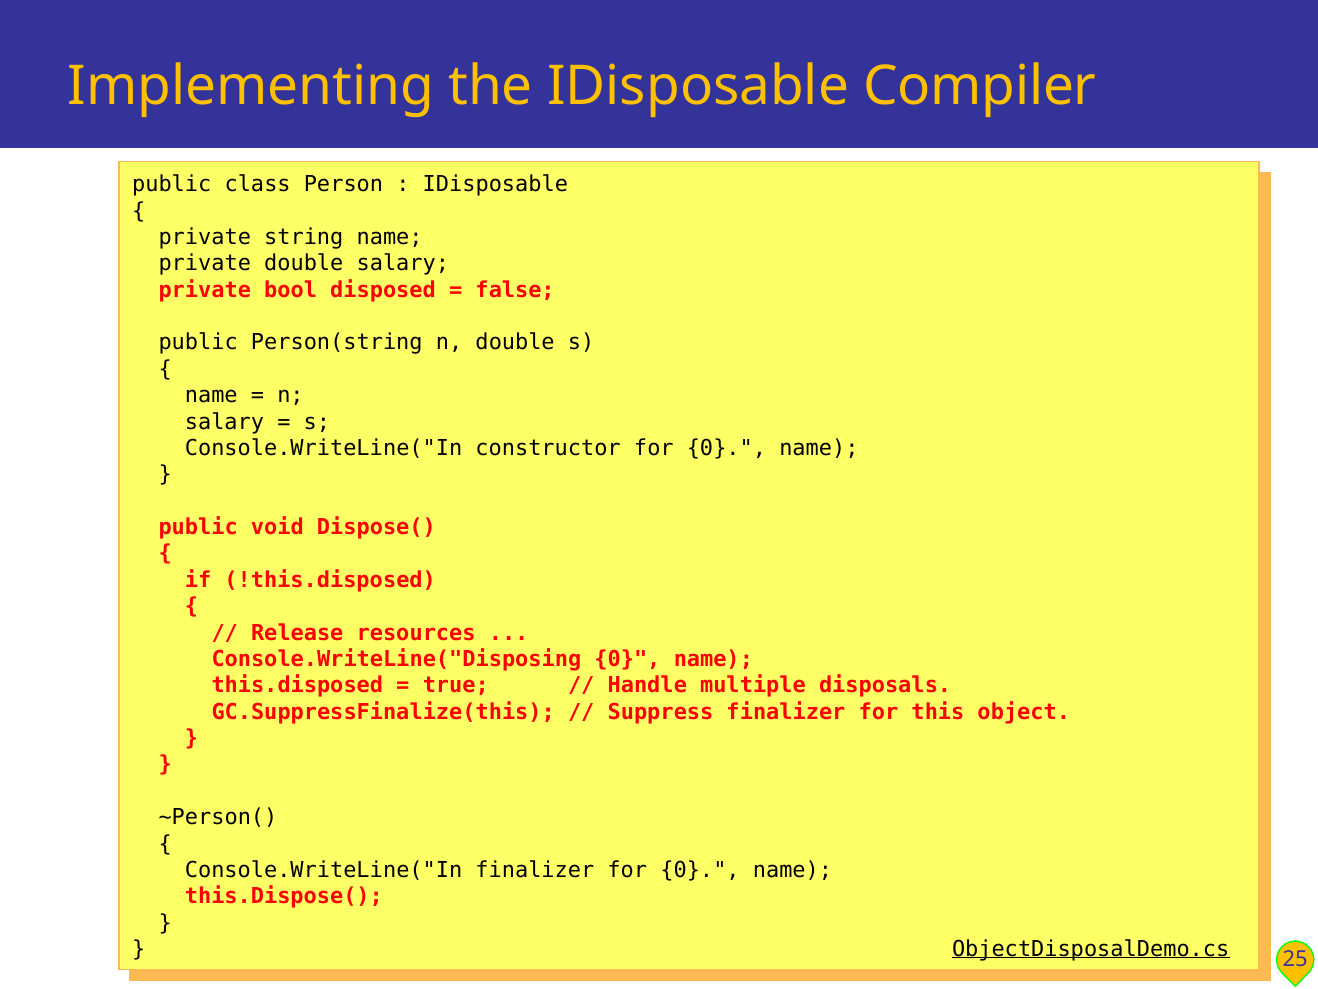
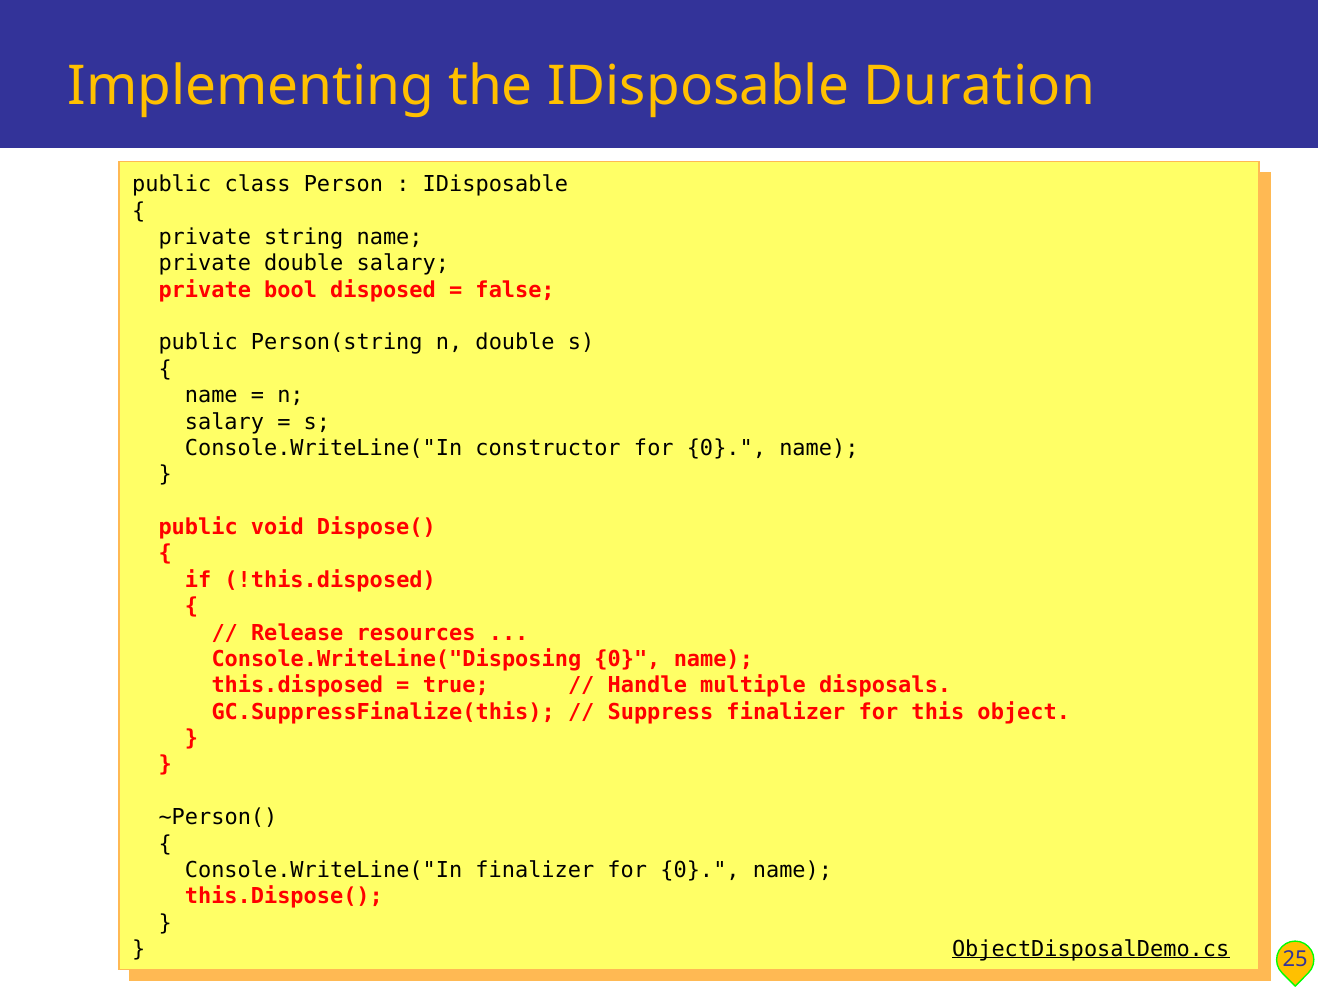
Compiler: Compiler -> Duration
